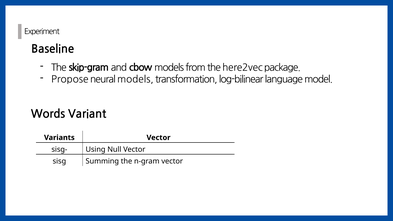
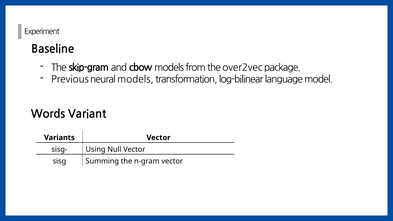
here2vec: here2vec -> over2vec
Propose: Propose -> Previous
